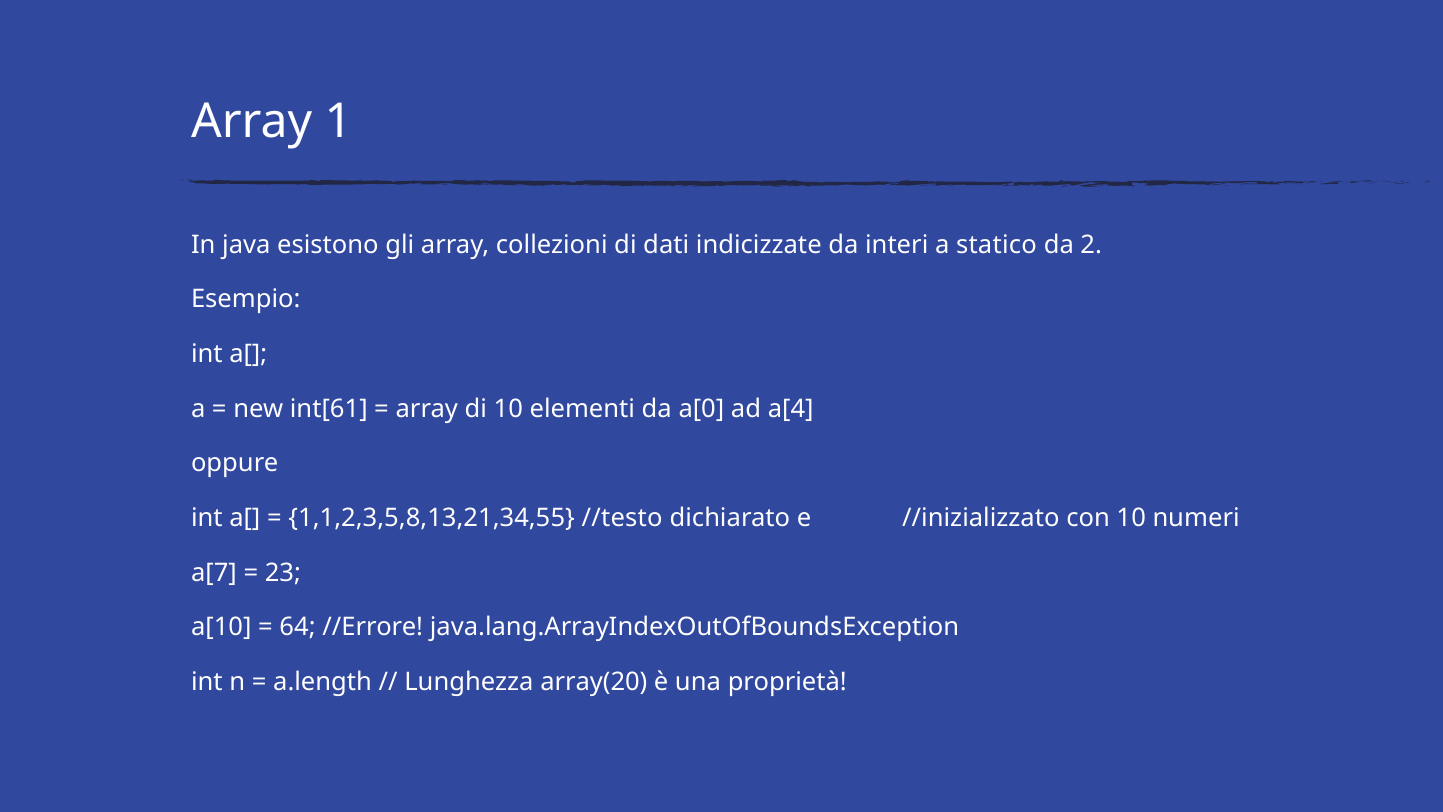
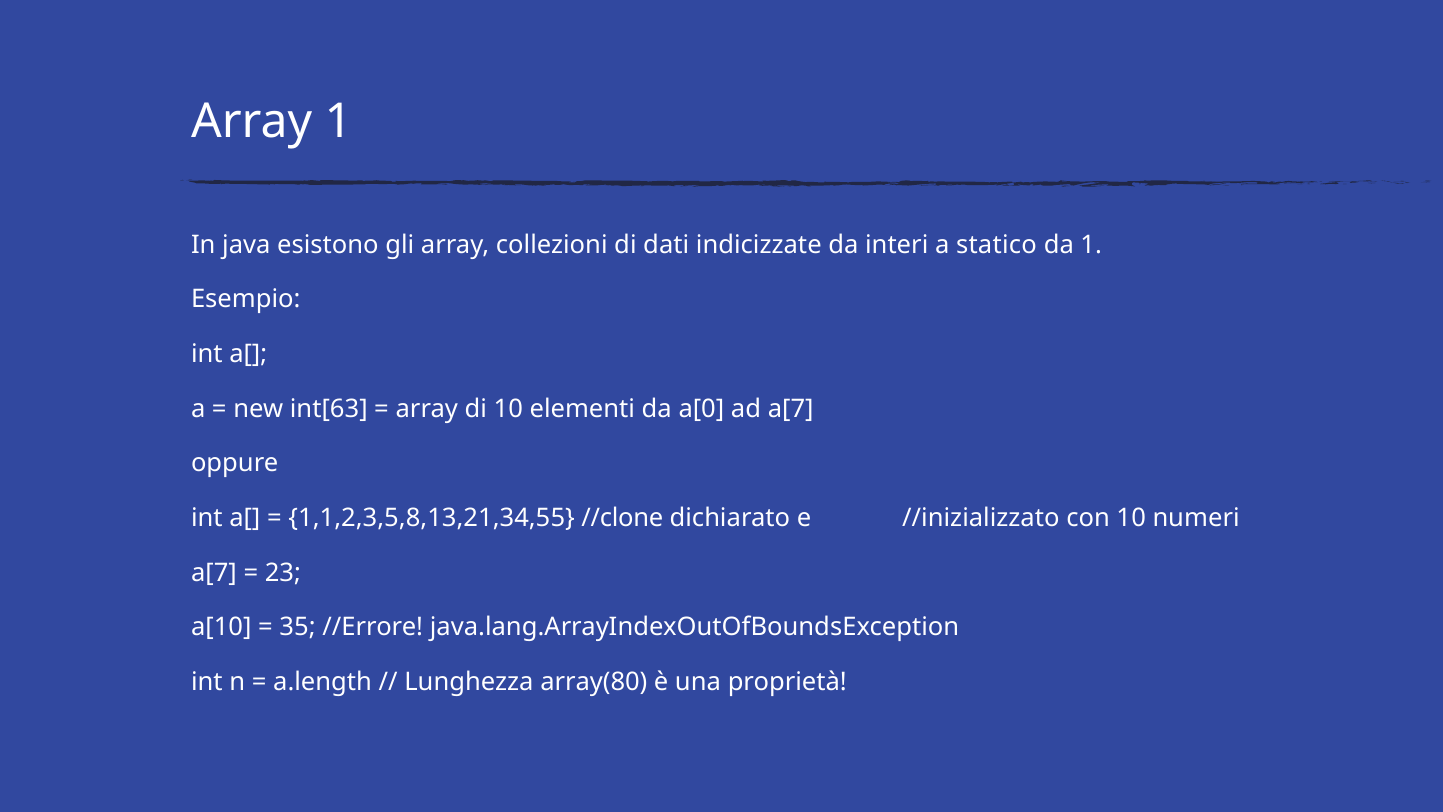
da 2: 2 -> 1
int[61: int[61 -> int[63
ad a[4: a[4 -> a[7
//testo: //testo -> //clone
64: 64 -> 35
array(20: array(20 -> array(80
